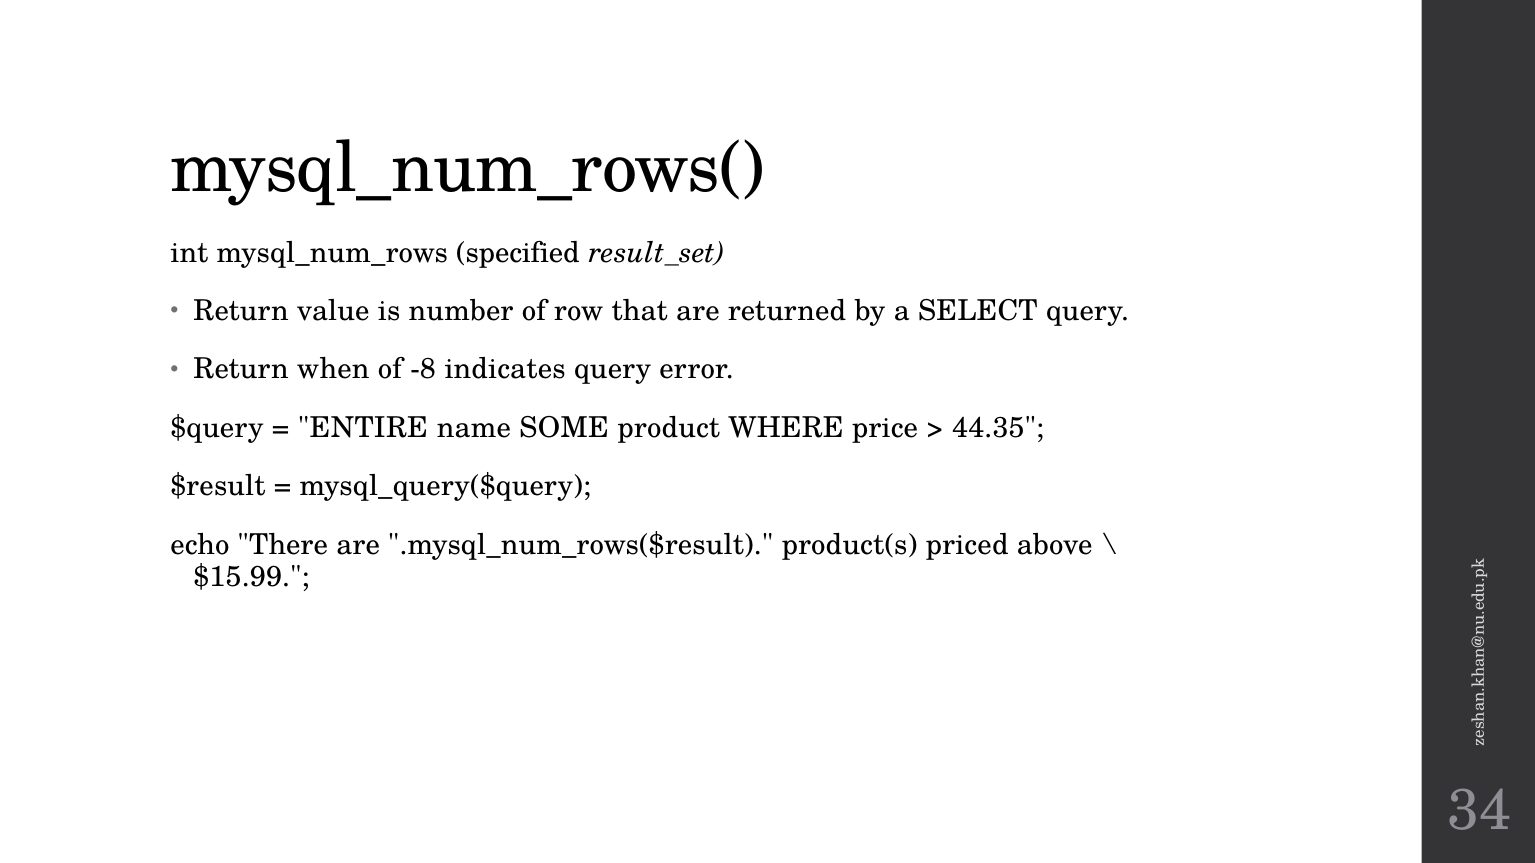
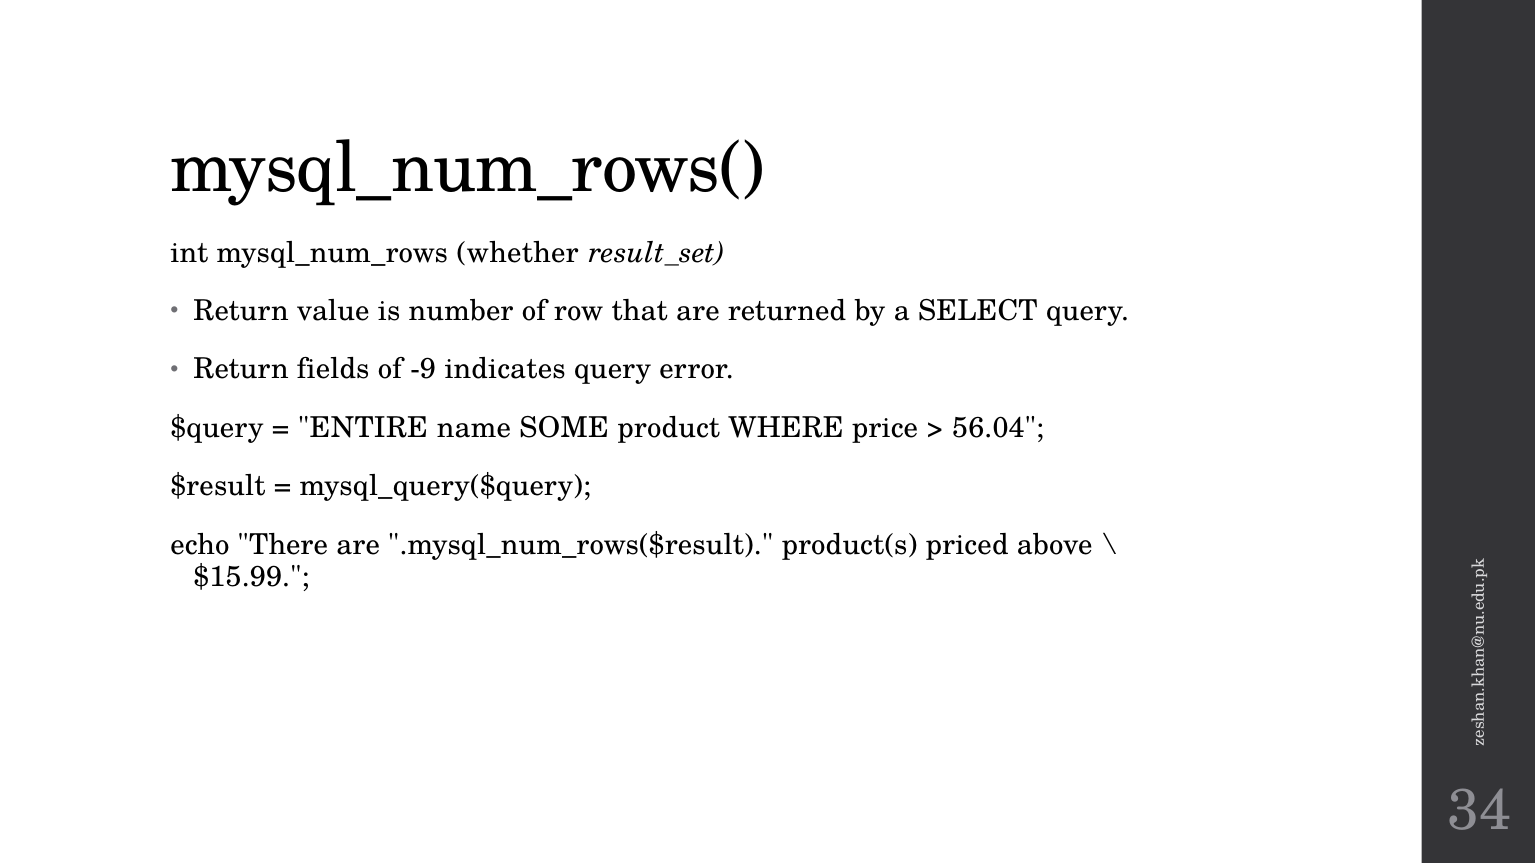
specified: specified -> whether
when: when -> fields
-8: -8 -> -9
44.35: 44.35 -> 56.04
